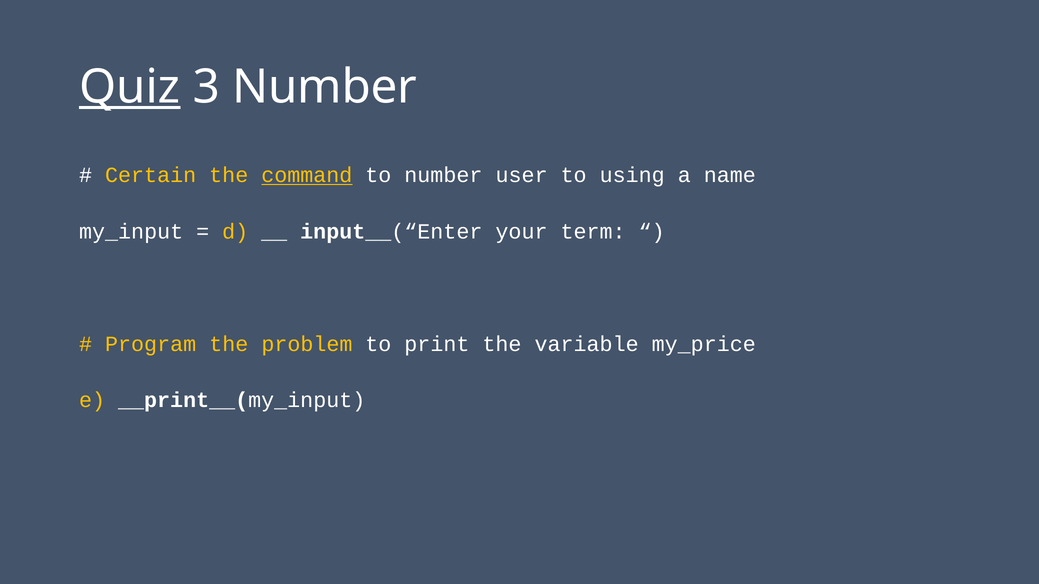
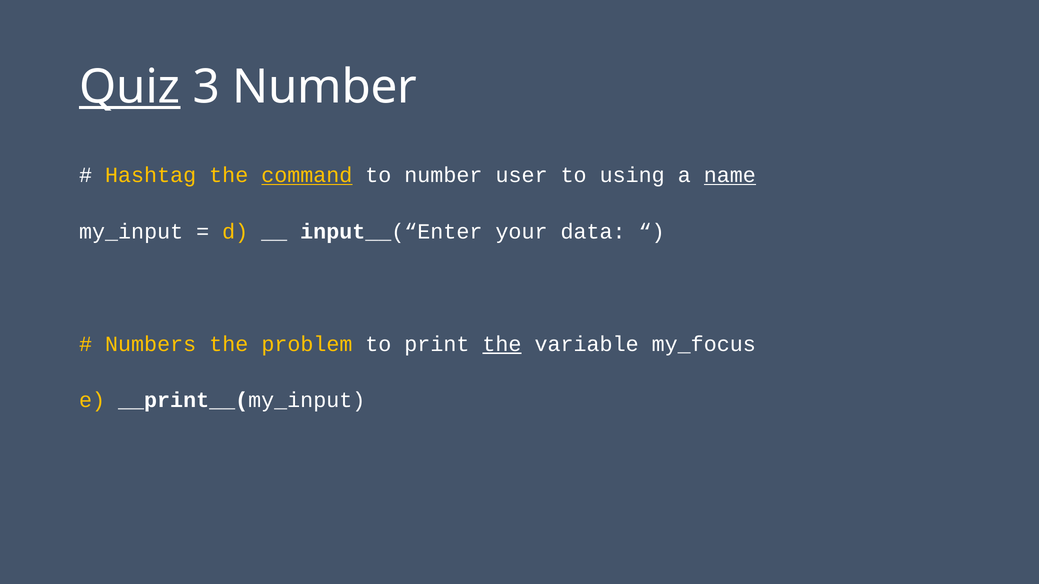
Certain: Certain -> Hashtag
name underline: none -> present
term: term -> data
Program: Program -> Numbers
the at (502, 344) underline: none -> present
my_price: my_price -> my_focus
